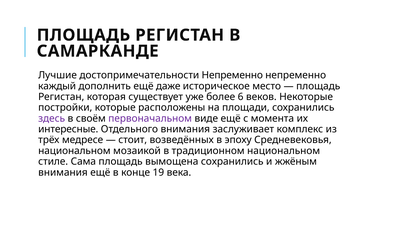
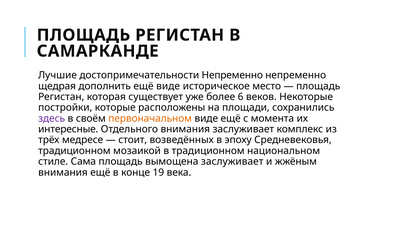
каждый: каждый -> щедрая
ещё даже: даже -> виде
первоначальном colour: purple -> orange
национальном at (74, 151): национальном -> традиционном
вымощена сохранились: сохранились -> заслуживает
